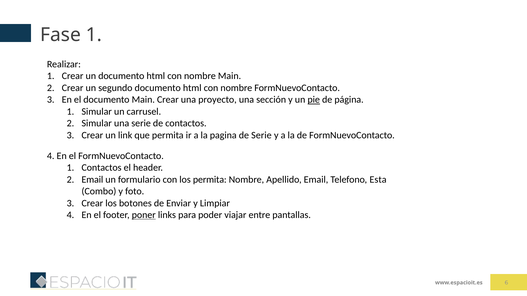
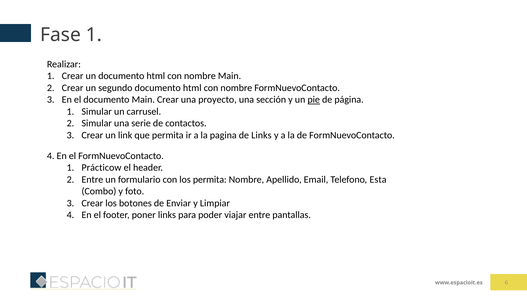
de Serie: Serie -> Links
1 Contactos: Contactos -> Prácticow
Email at (92, 180): Email -> Entre
poner underline: present -> none
